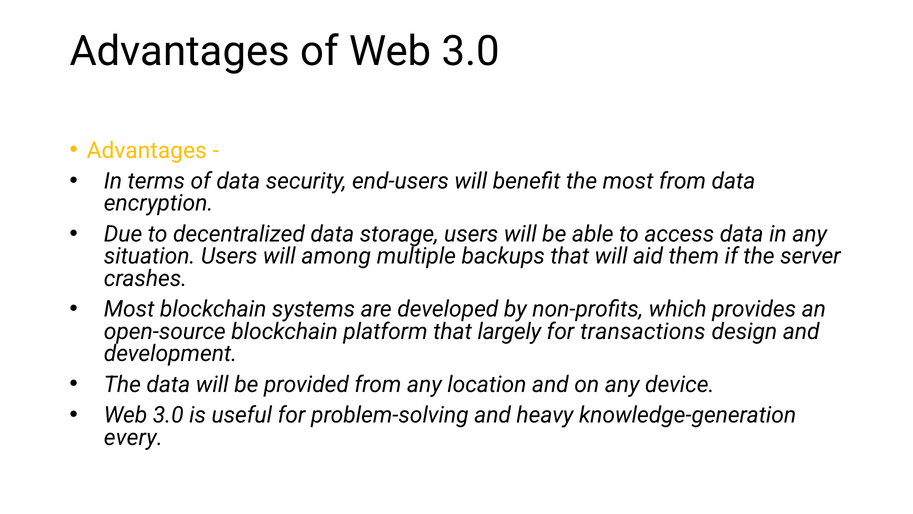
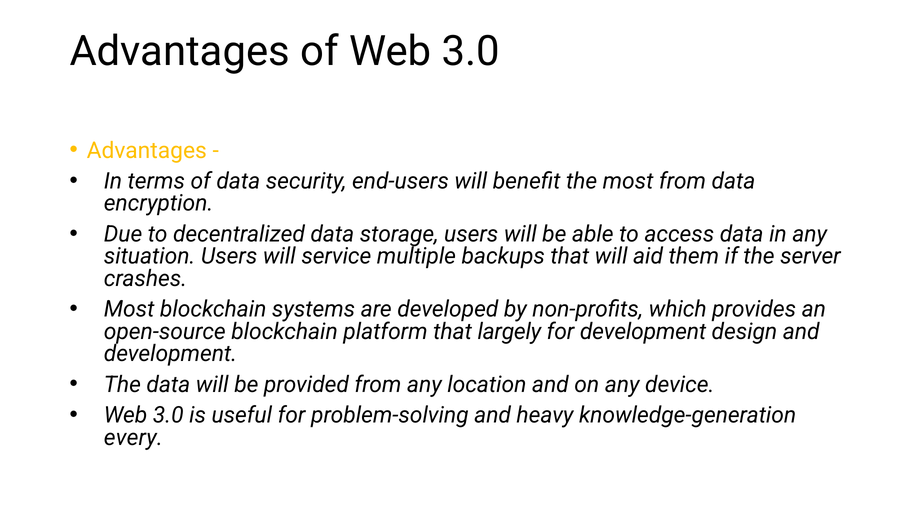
among: among -> service
for transactions: transactions -> development
